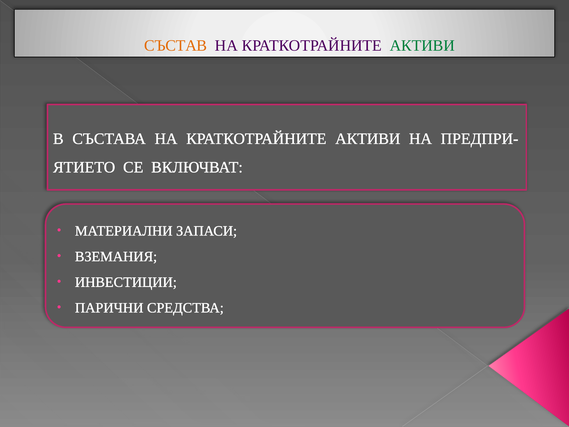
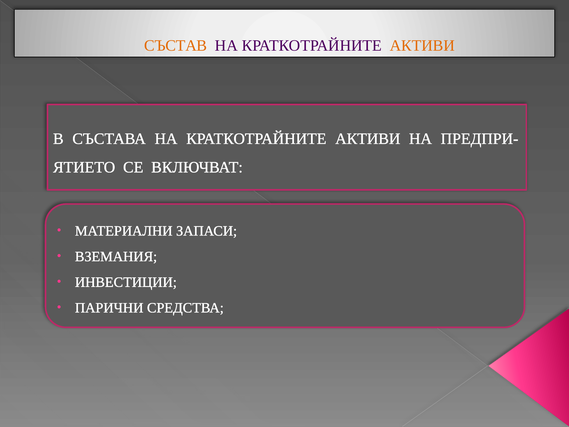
АКТИВИ at (422, 46) colour: green -> orange
